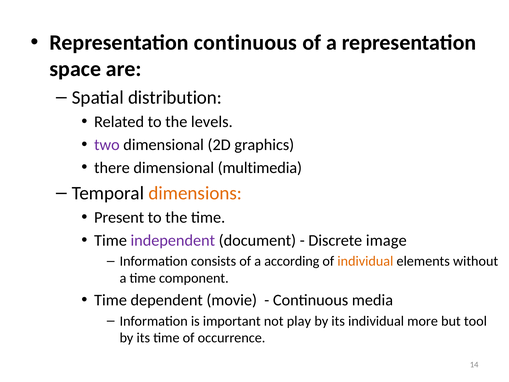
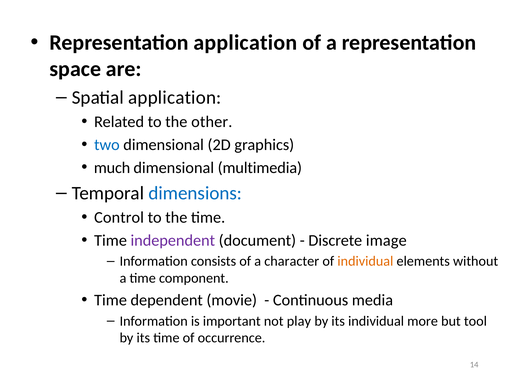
Representation continuous: continuous -> application
Spatial distribution: distribution -> application
levels: levels -> other
two colour: purple -> blue
there: there -> much
dimensions colour: orange -> blue
Present: Present -> Control
according: according -> character
